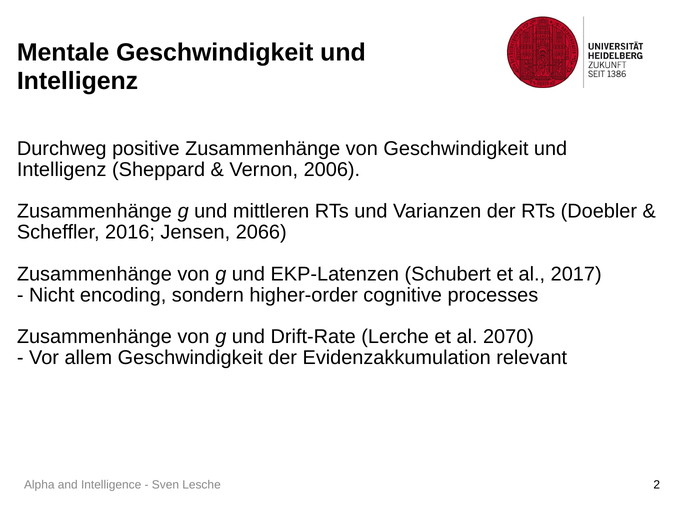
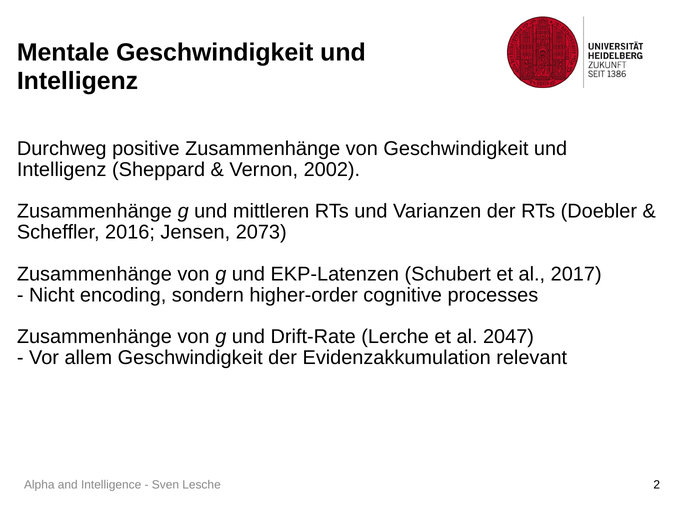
2006: 2006 -> 2002
2066: 2066 -> 2073
2070: 2070 -> 2047
